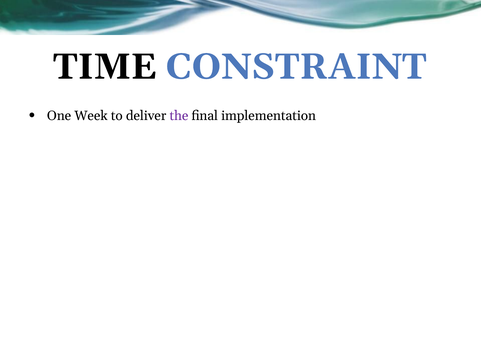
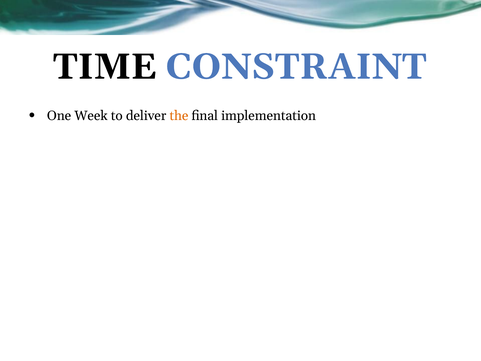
the colour: purple -> orange
